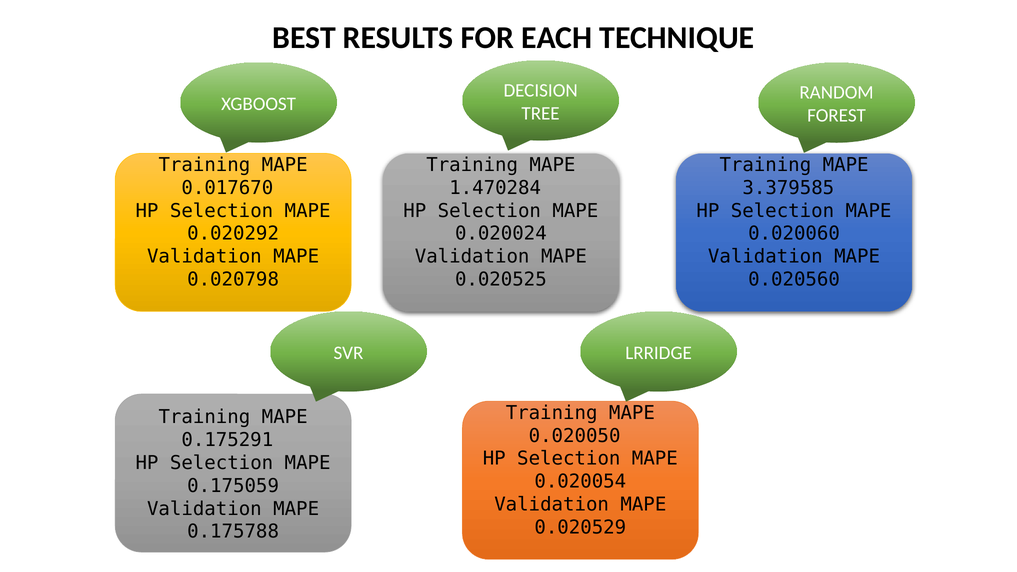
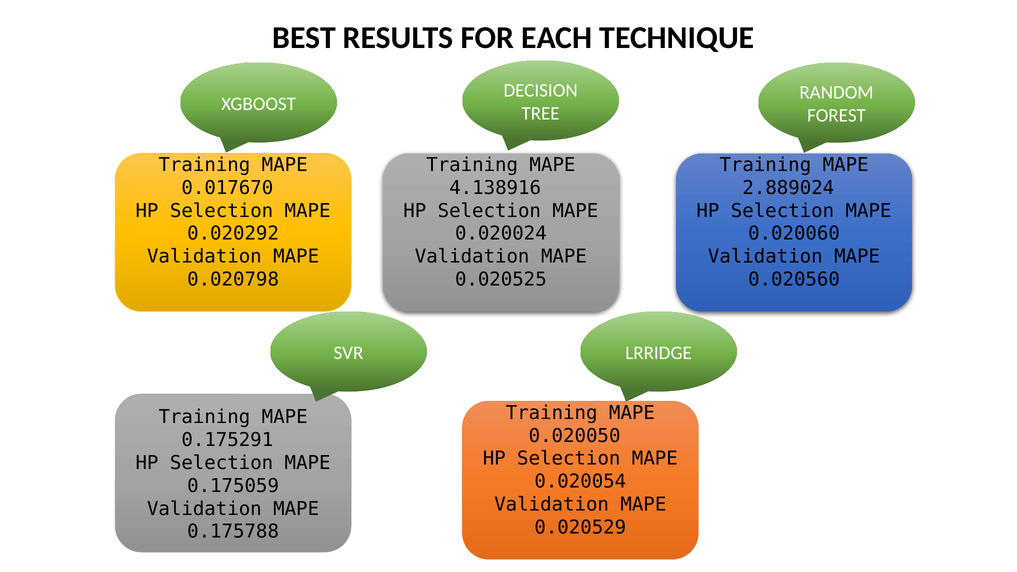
1.470284: 1.470284 -> 4.138916
3.379585: 3.379585 -> 2.889024
